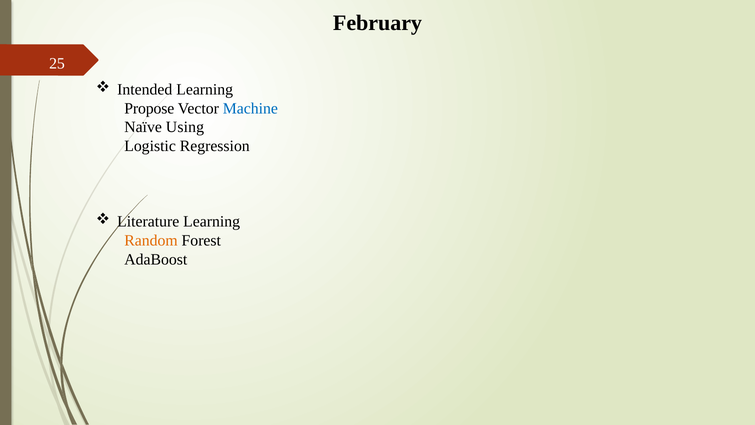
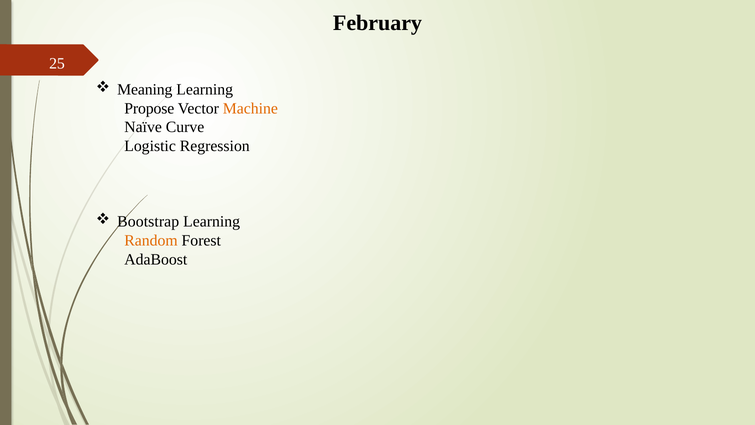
Intended: Intended -> Meaning
Machine colour: blue -> orange
Using: Using -> Curve
Literature: Literature -> Bootstrap
